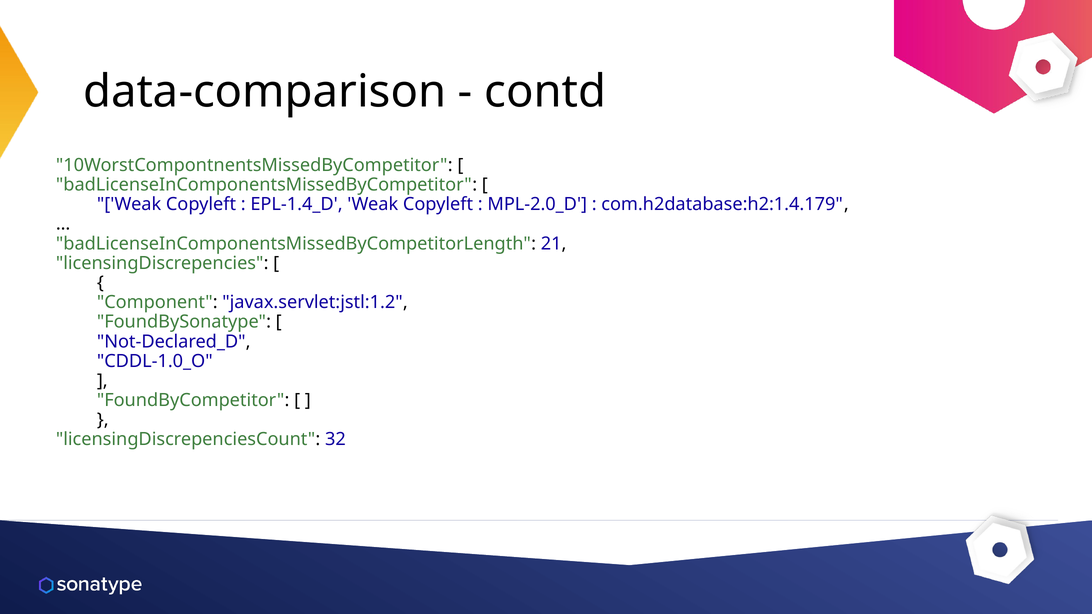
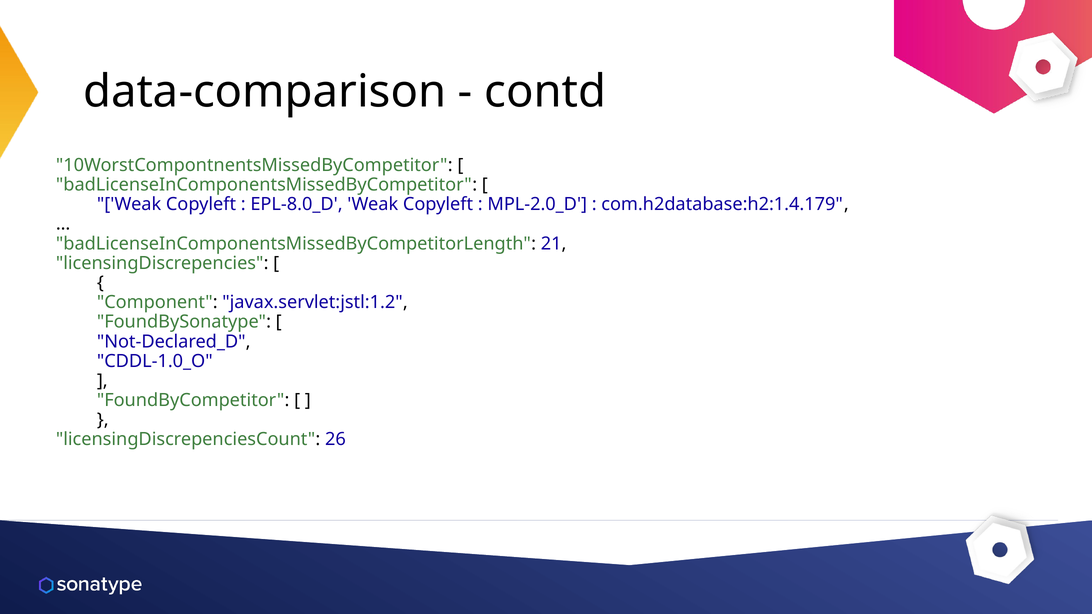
EPL-1.4_D: EPL-1.4_D -> EPL-8.0_D
32: 32 -> 26
